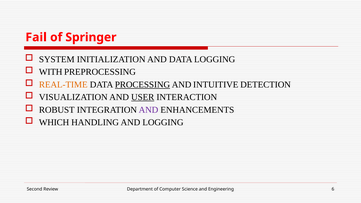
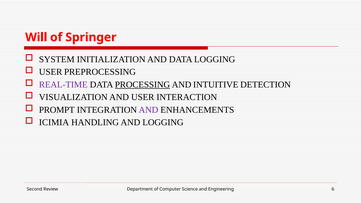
Fail: Fail -> Will
WITH at (51, 72): WITH -> USER
REAL-TIME colour: orange -> purple
USER at (143, 97) underline: present -> none
ROBUST: ROBUST -> PROMPT
WHICH: WHICH -> ICIMIA
